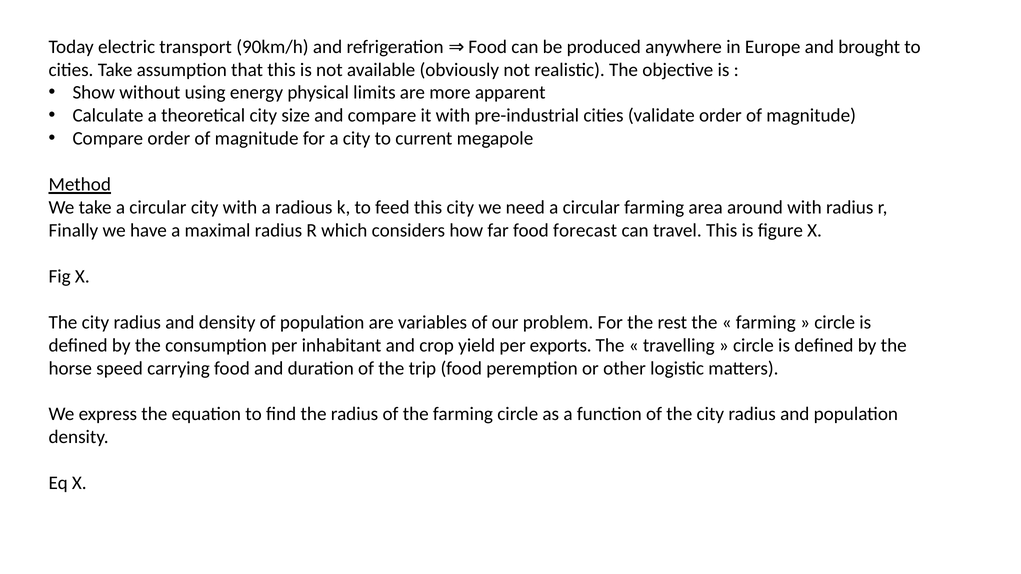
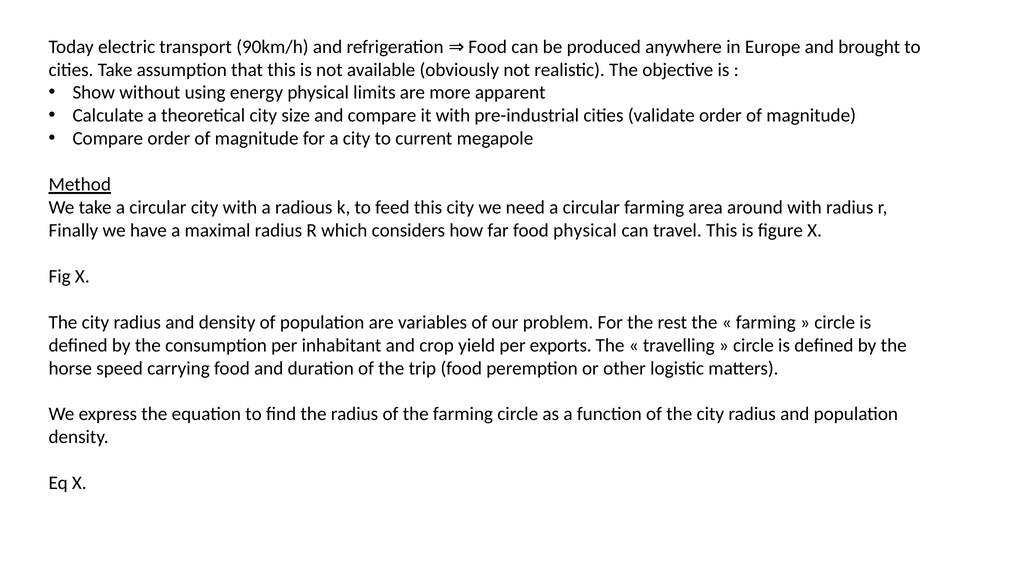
food forecast: forecast -> physical
